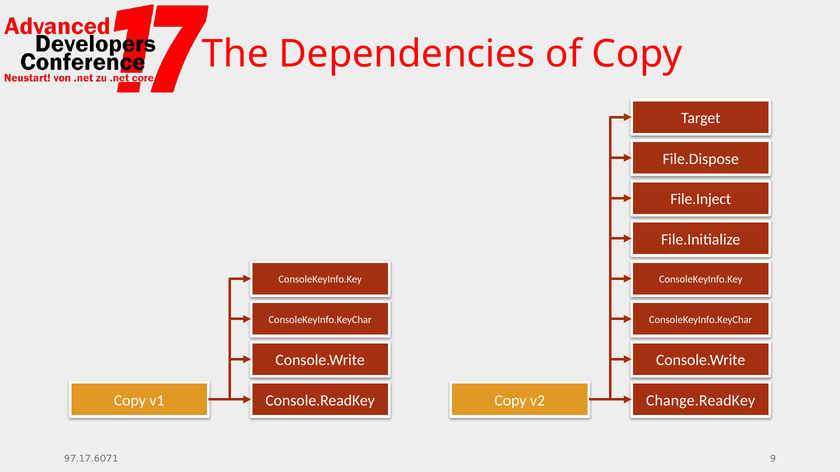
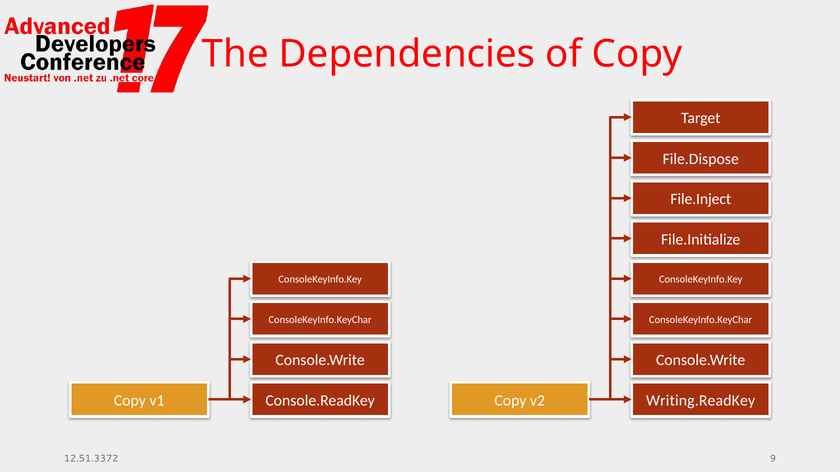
Change.ReadKey: Change.ReadKey -> Writing.ReadKey
97.17.6071: 97.17.6071 -> 12.51.3372
